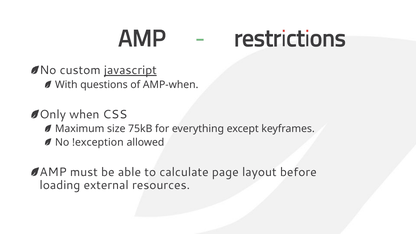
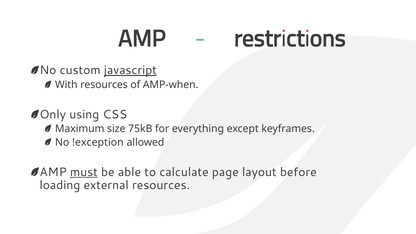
With questions: questions -> resources
when: when -> using
must underline: none -> present
